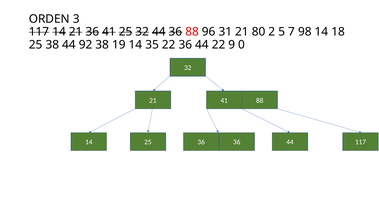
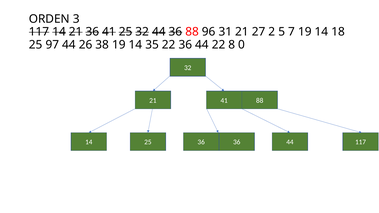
80: 80 -> 27
7 98: 98 -> 19
25 38: 38 -> 97
92: 92 -> 26
9: 9 -> 8
